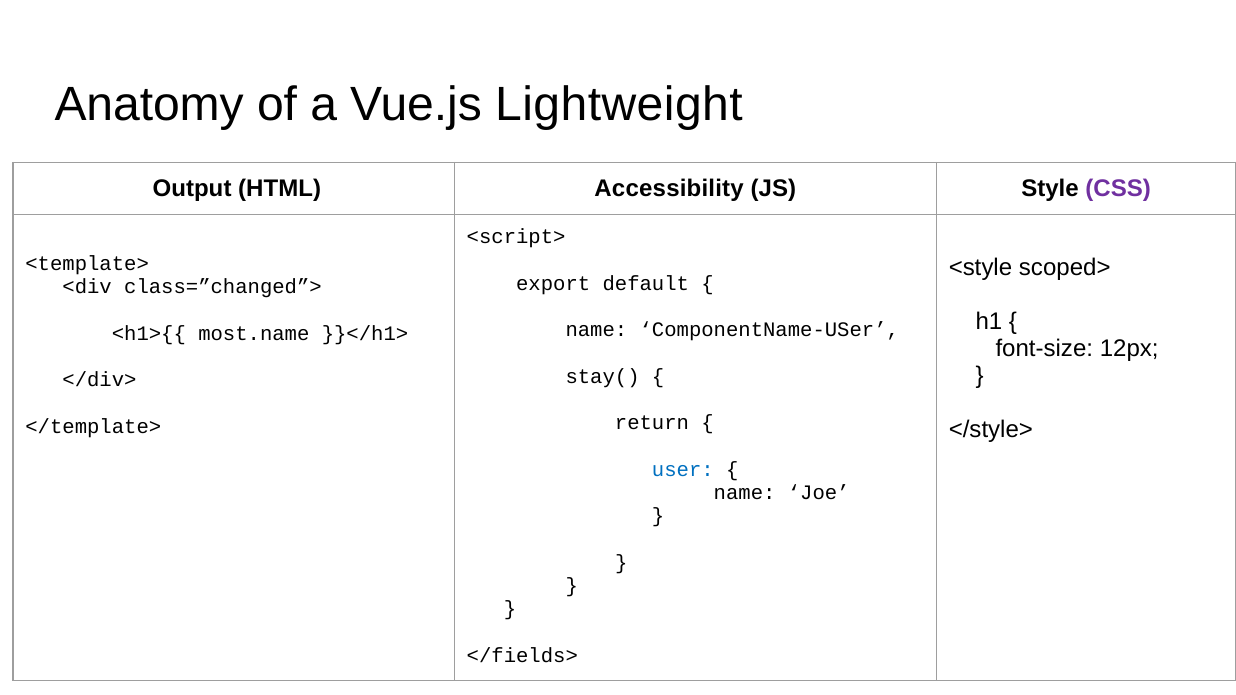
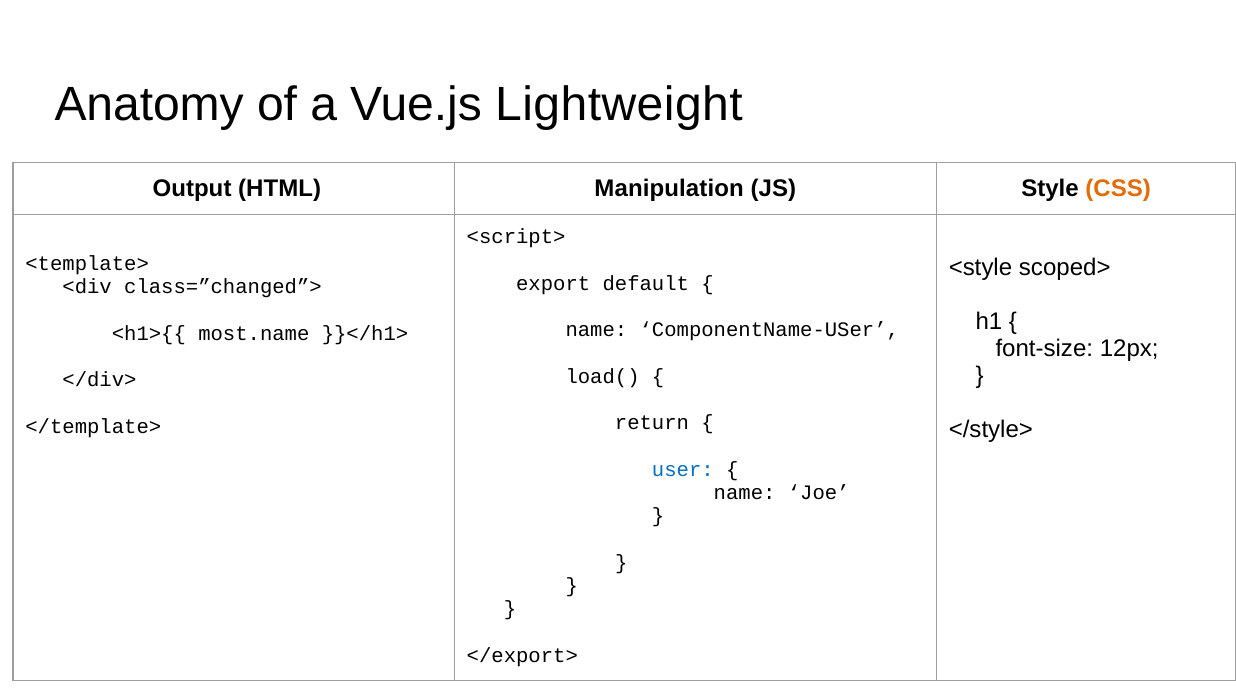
Accessibility: Accessibility -> Manipulation
CSS colour: purple -> orange
stay(: stay( -> load(
</fields>: </fields> -> </export>
